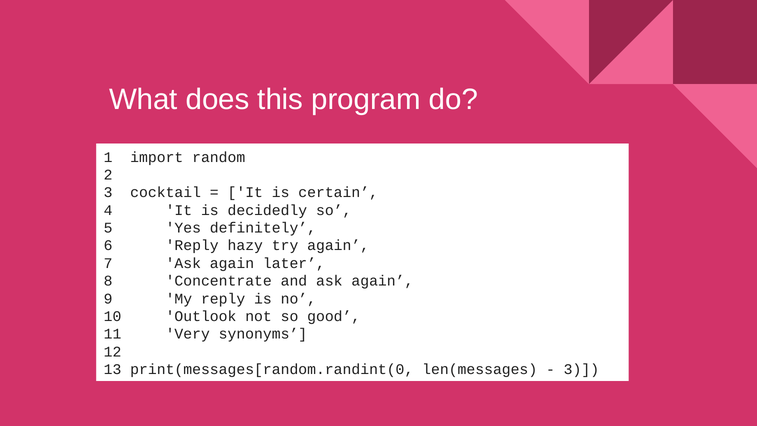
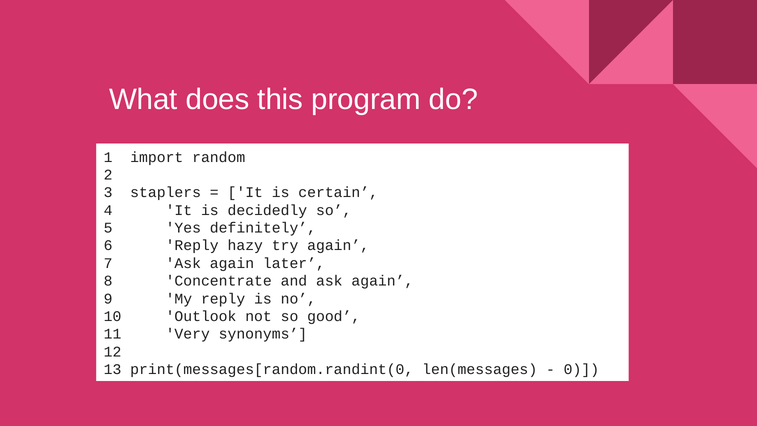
cocktail: cocktail -> staplers
3 at (581, 369): 3 -> 0
